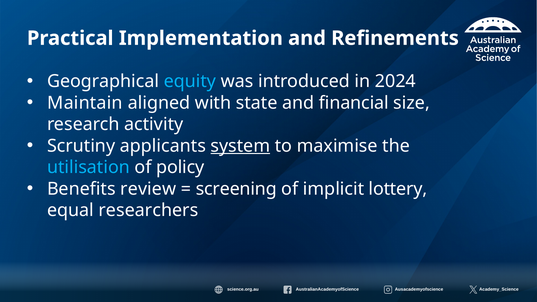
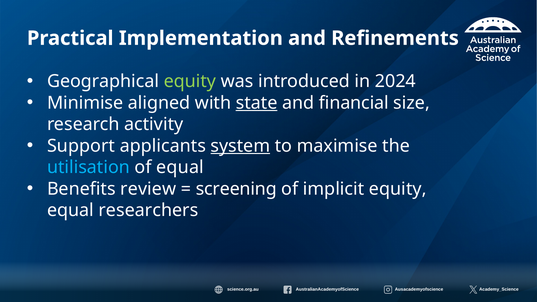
equity at (190, 81) colour: light blue -> light green
Maintain: Maintain -> Minimise
state underline: none -> present
Scrutiny: Scrutiny -> Support
of policy: policy -> equal
implicit lottery: lottery -> equity
